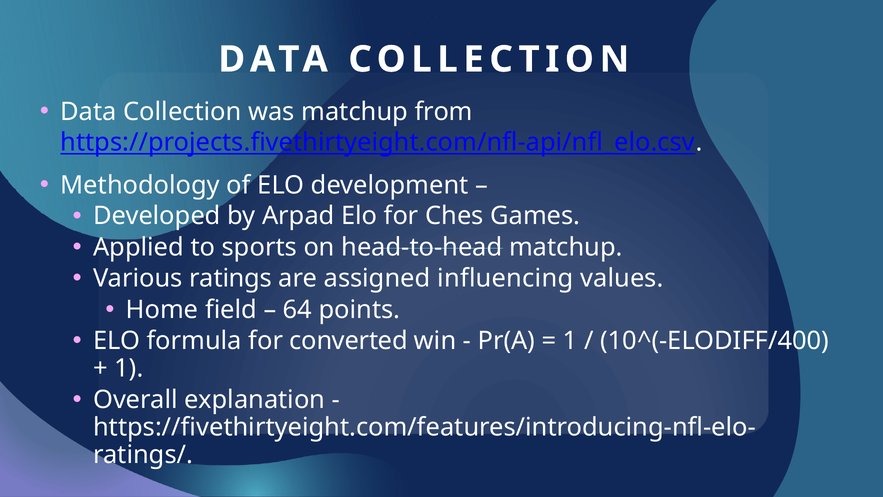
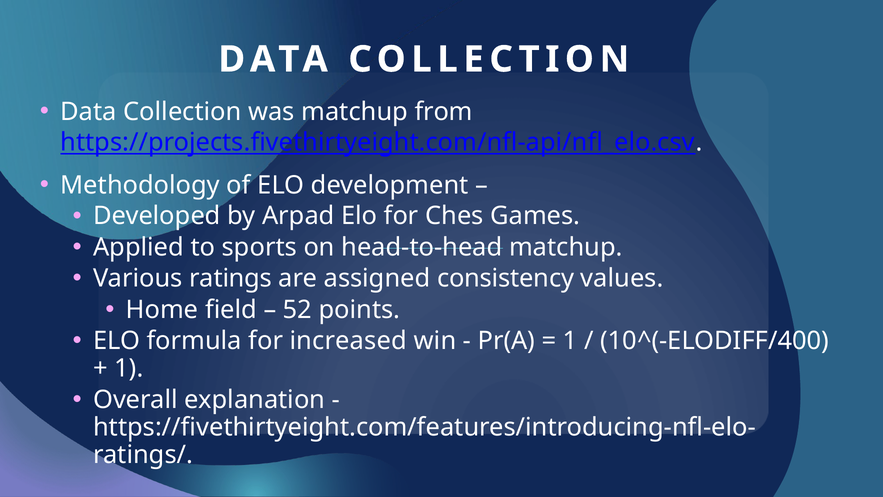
influencing: influencing -> consistency
64: 64 -> 52
converted: converted -> increased
